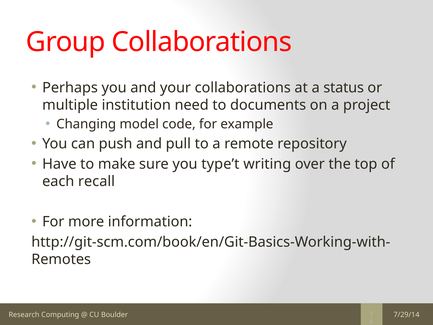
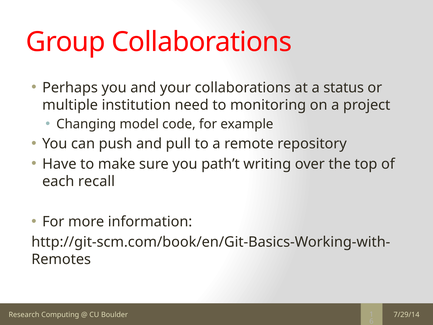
documents: documents -> monitoring
type’t: type’t -> path’t
